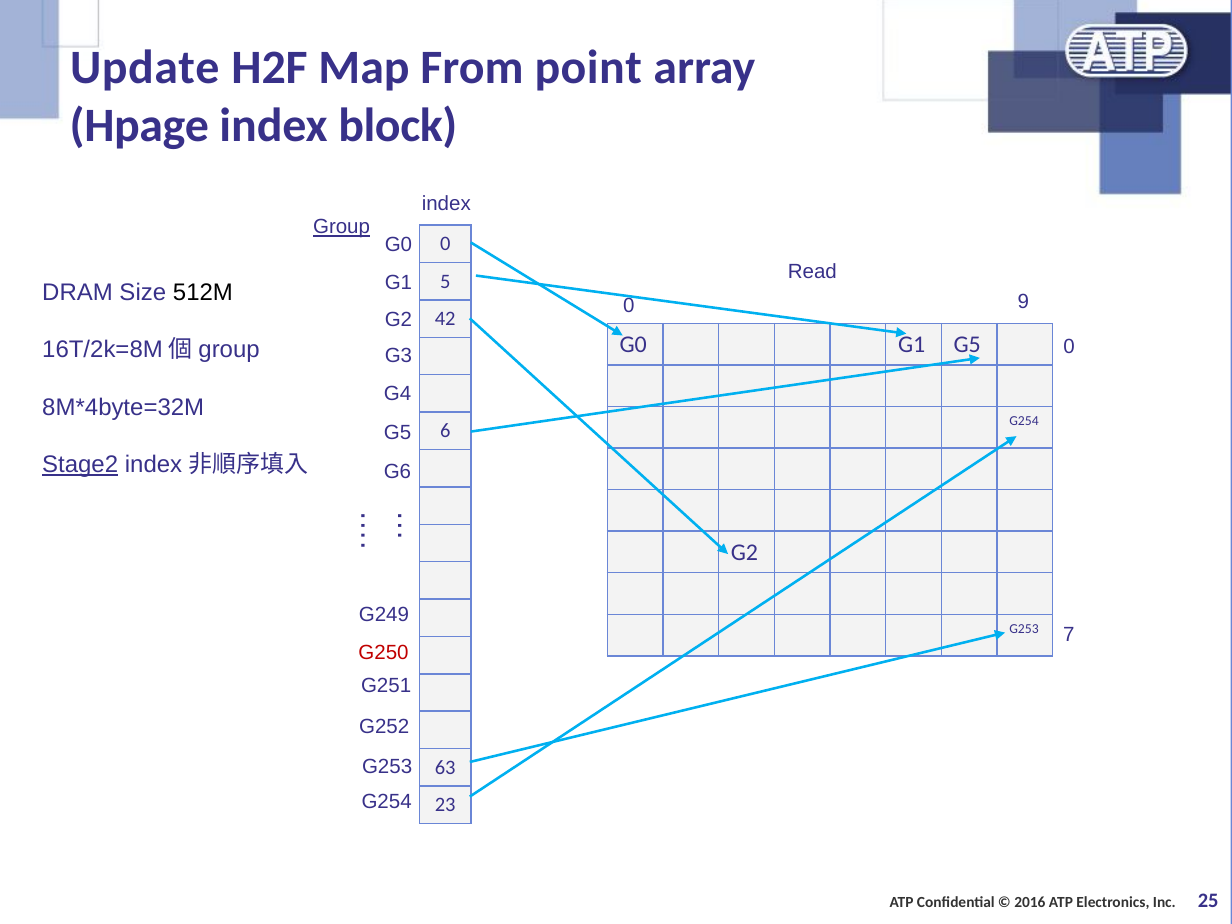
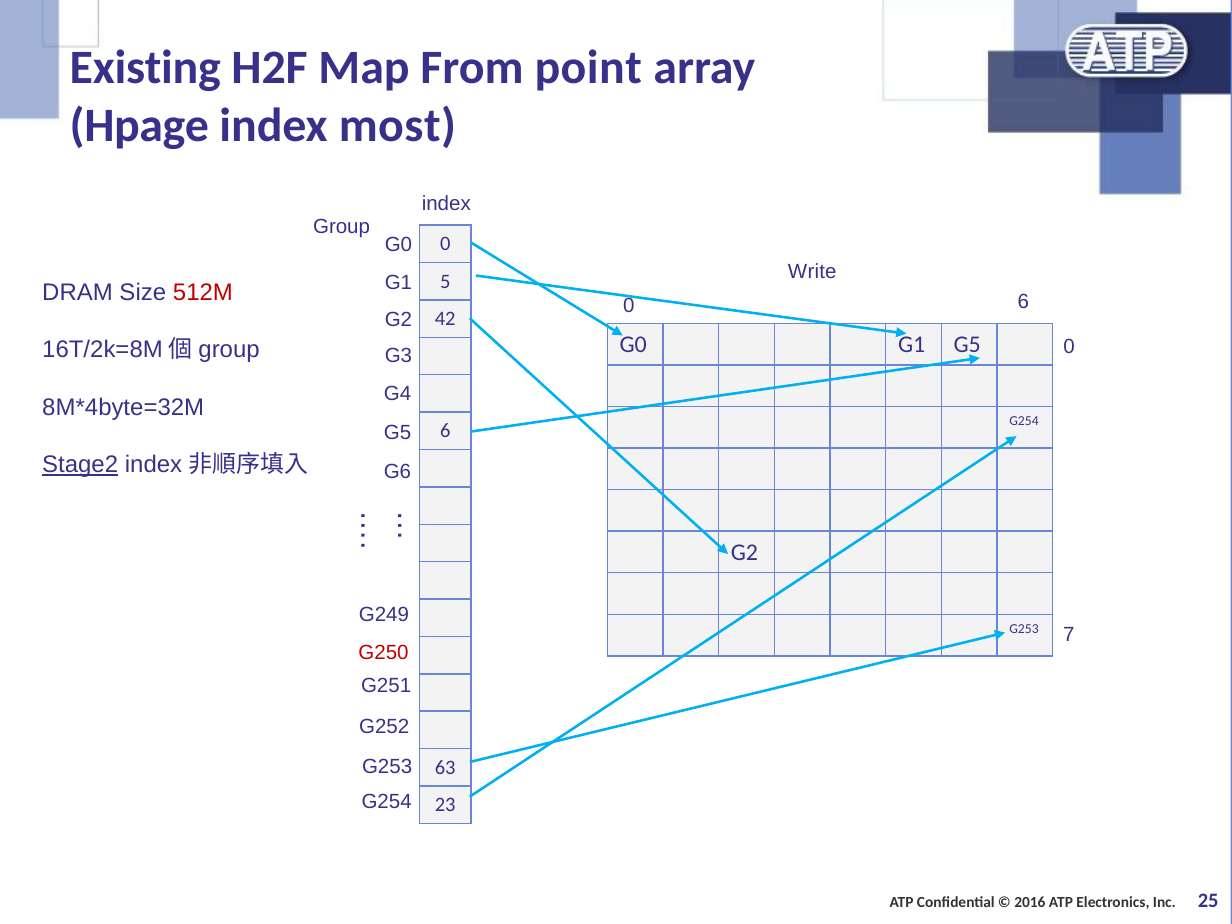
Update: Update -> Existing
block: block -> most
Group underline: present -> none
Read: Read -> Write
512M colour: black -> red
0 9: 9 -> 6
